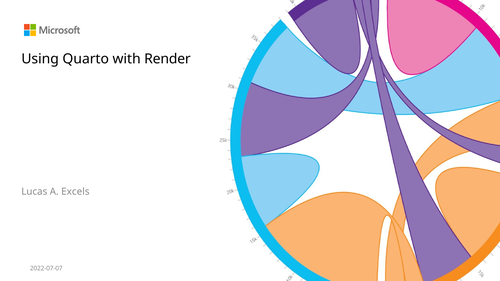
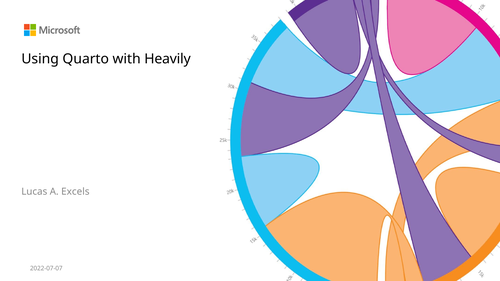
Render: Render -> Heavily
